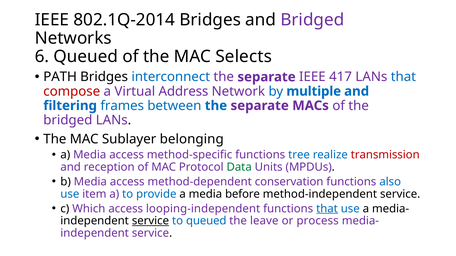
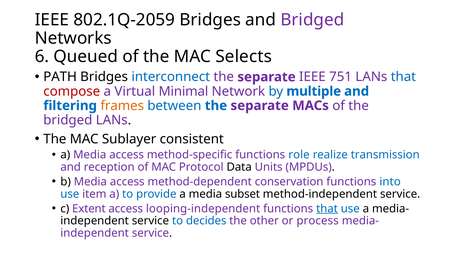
802.1Q-2014: 802.1Q-2014 -> 802.1Q-2059
417: 417 -> 751
Address: Address -> Minimal
frames colour: blue -> orange
belonging: belonging -> consistent
tree: tree -> role
transmission colour: red -> blue
Data colour: green -> black
also: also -> into
before: before -> subset
Which: Which -> Extent
service at (150, 221) underline: present -> none
to queued: queued -> decides
leave: leave -> other
